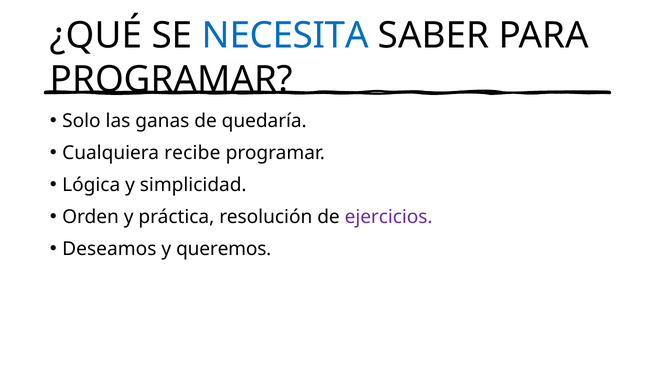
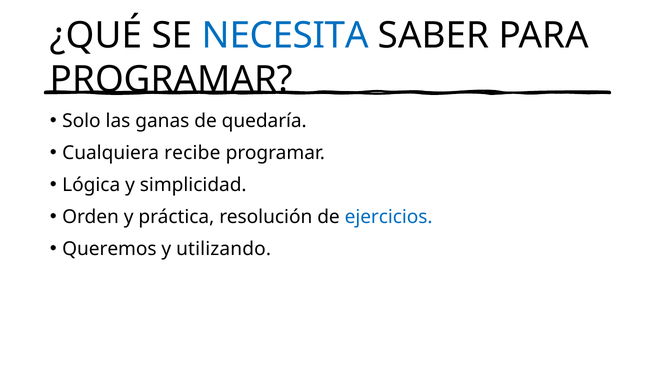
ejercicios colour: purple -> blue
Deseamos: Deseamos -> Queremos
queremos: queremos -> utilizando
